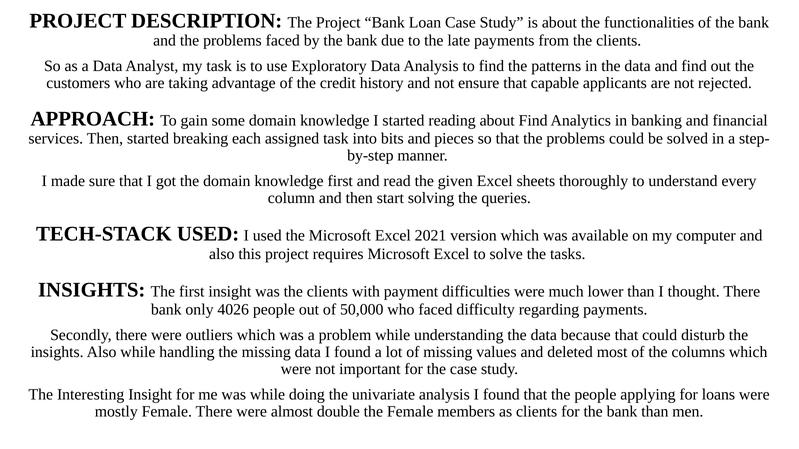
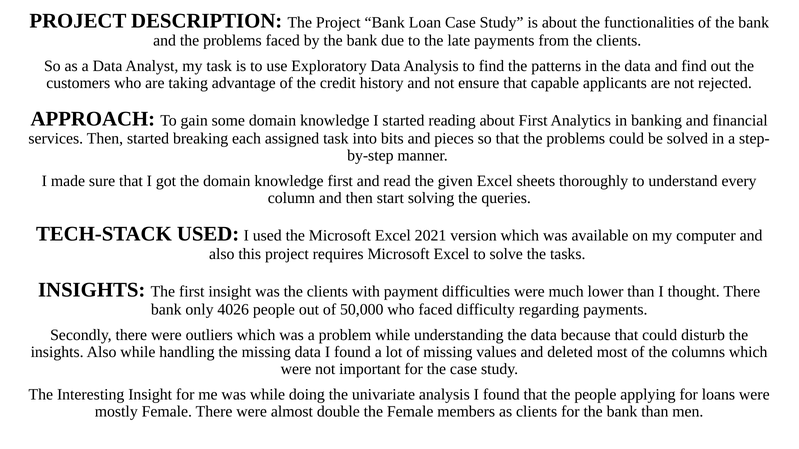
about Find: Find -> First
